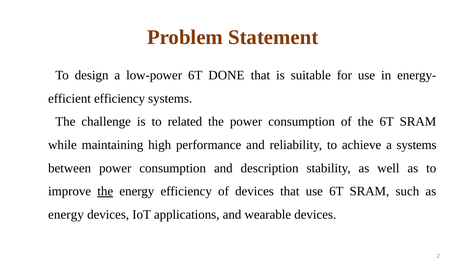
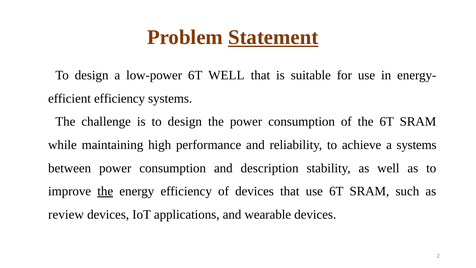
Statement underline: none -> present
6T DONE: DONE -> WELL
is to related: related -> design
energy at (66, 214): energy -> review
